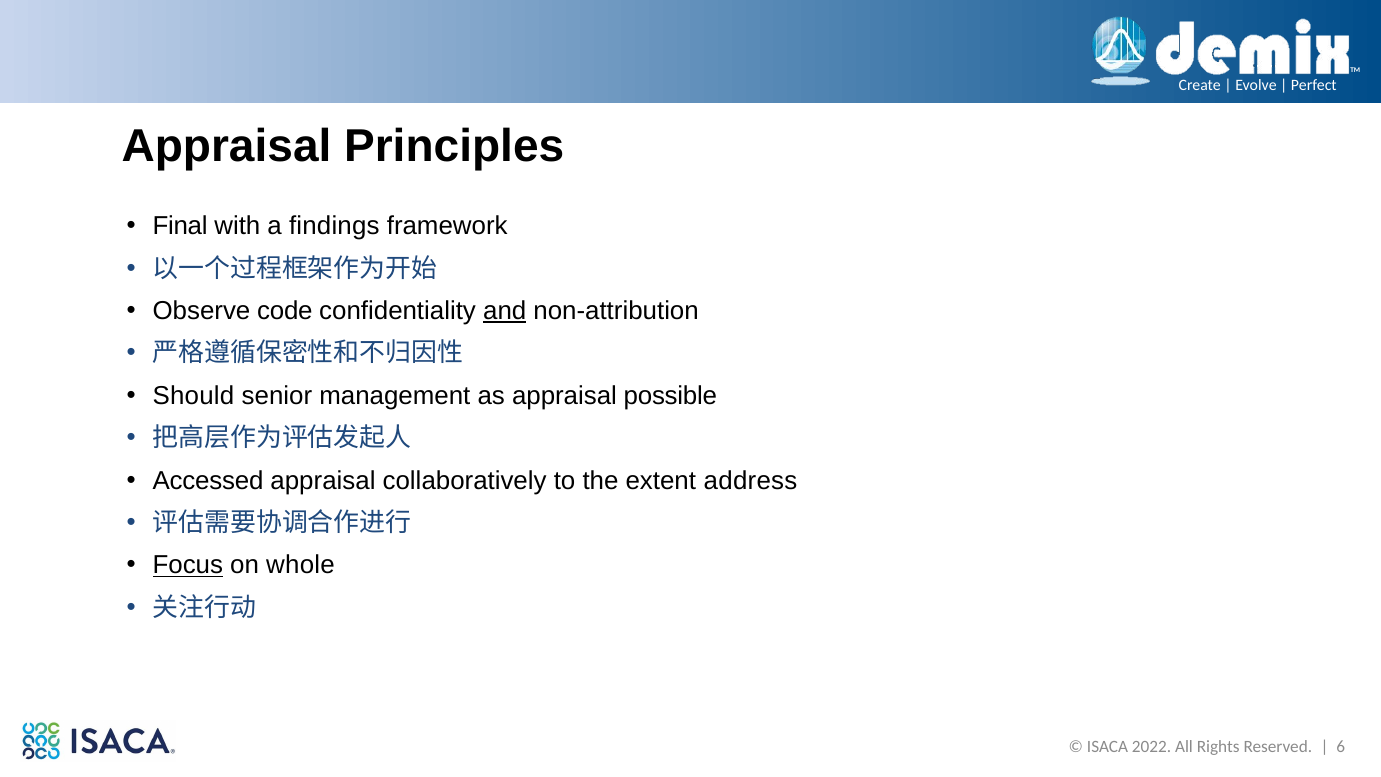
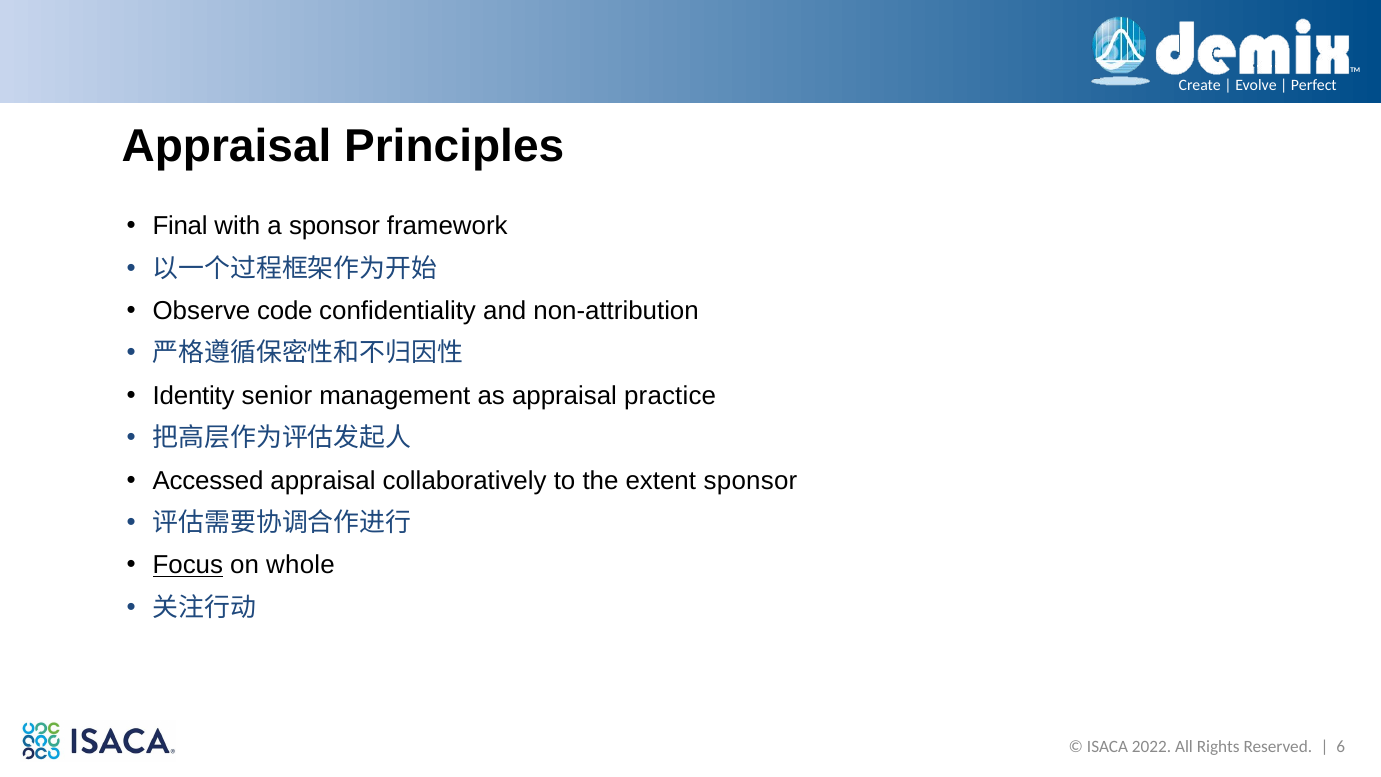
a findings: findings -> sponsor
and underline: present -> none
Should: Should -> Identity
possible: possible -> practice
extent address: address -> sponsor
